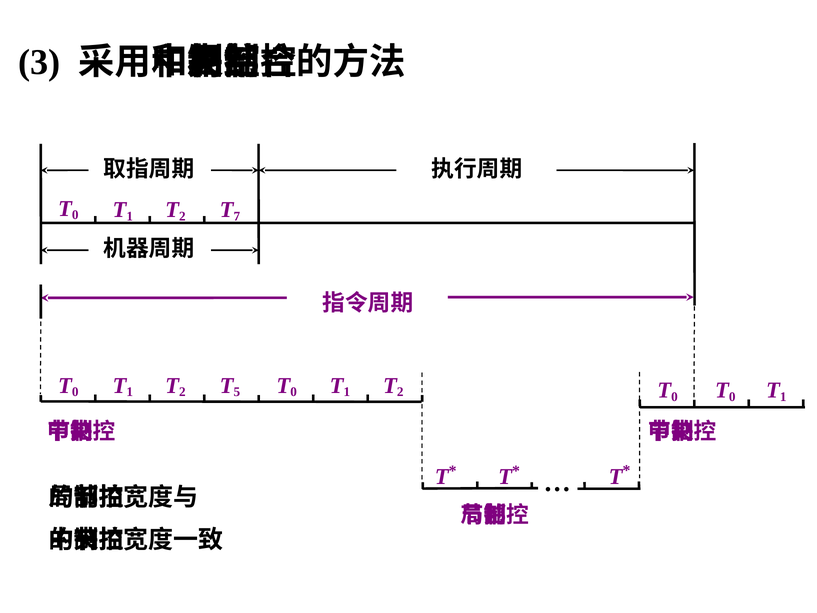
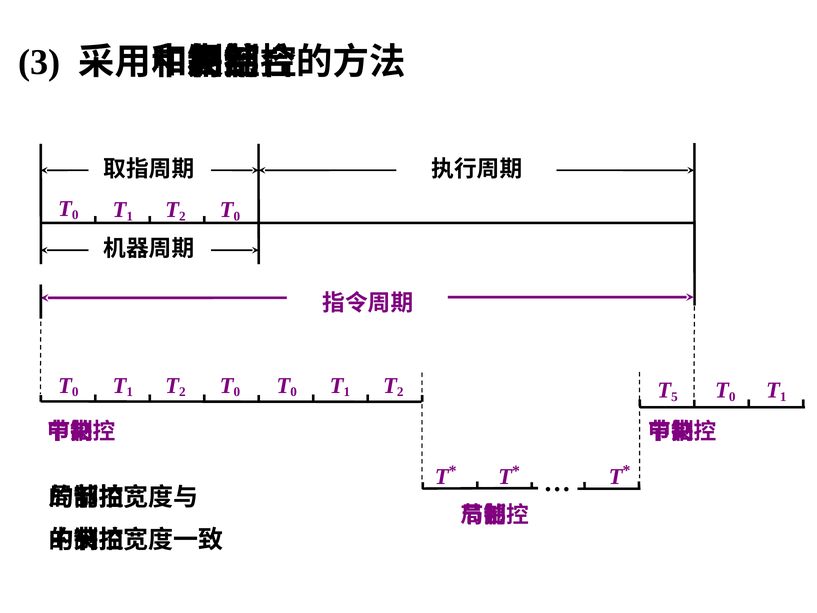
7 at (237, 216): 7 -> 0
5 at (237, 392): 5 -> 0
0 at (675, 397): 0 -> 5
